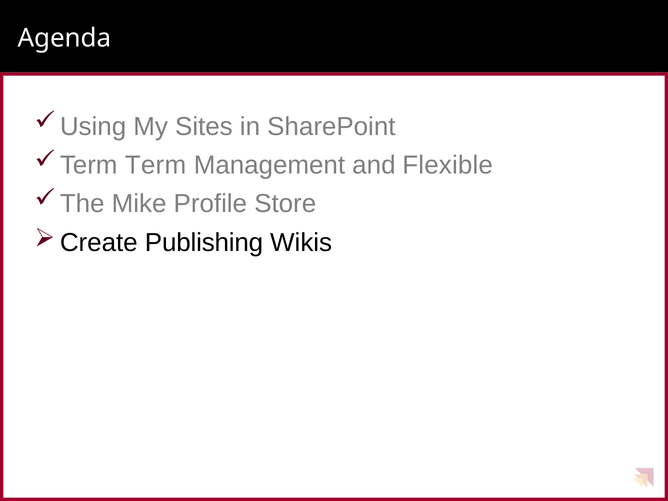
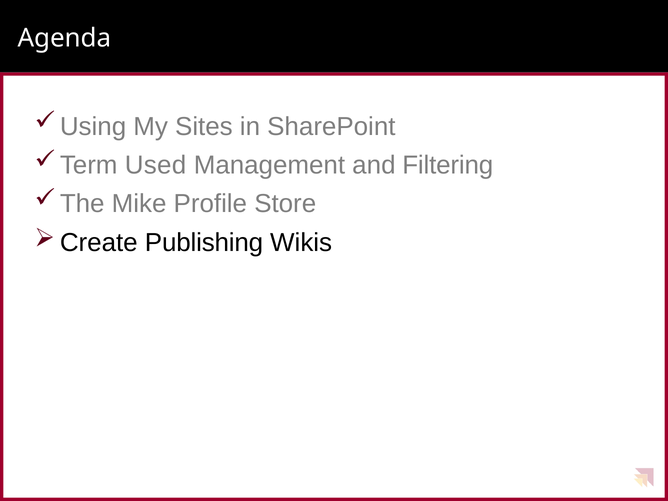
Term: Term -> Used
Flexible: Flexible -> Filtering
